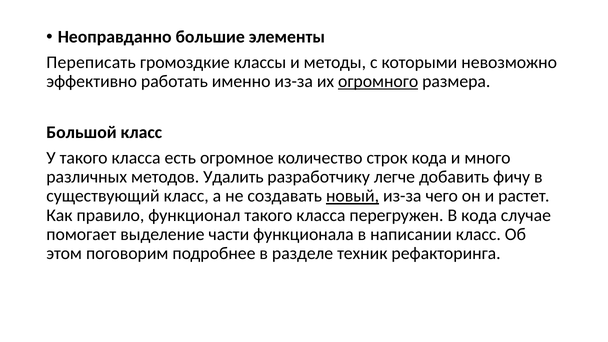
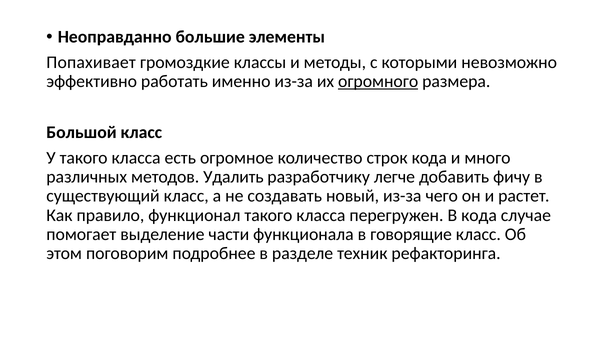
Переписать: Переписать -> Попахивает
новый underline: present -> none
написании: написании -> говорящие
